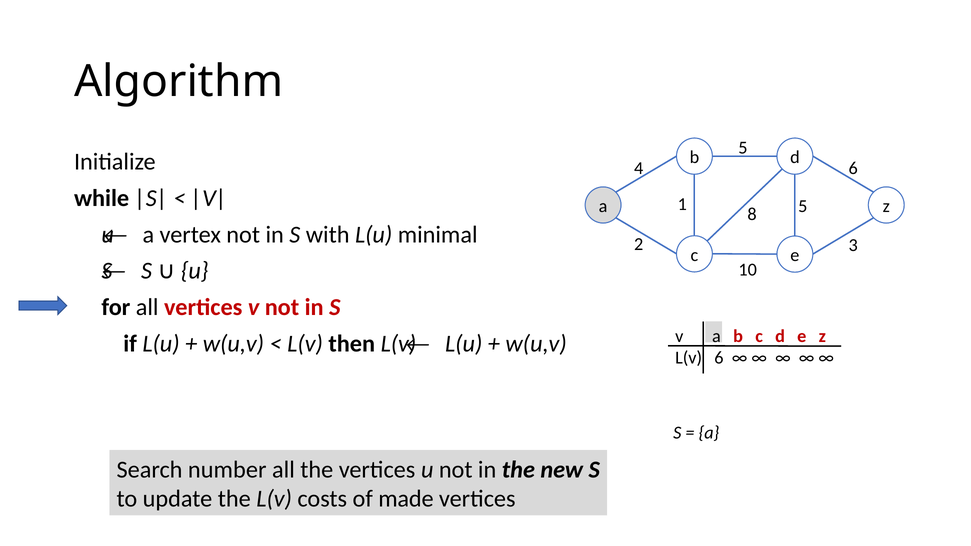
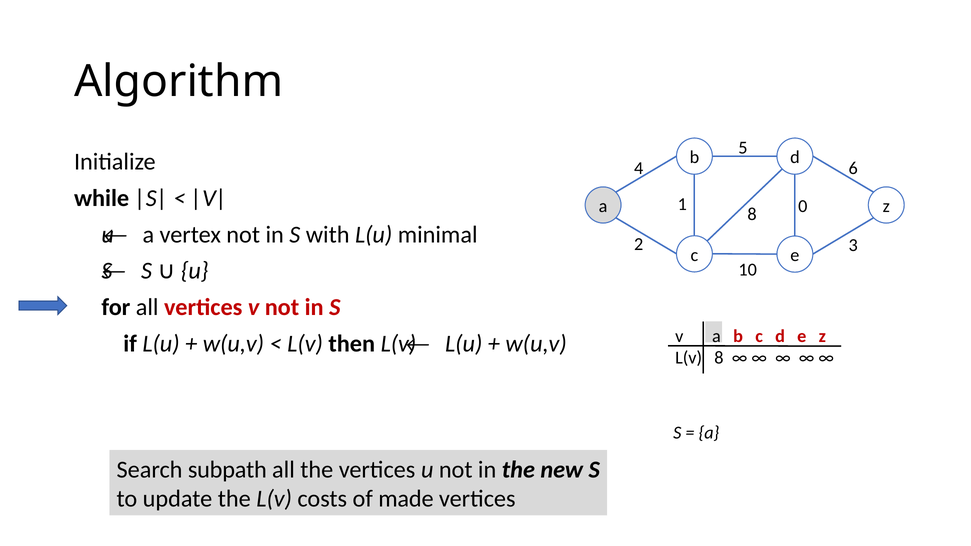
8 5: 5 -> 0
L(v 6: 6 -> 8
number: number -> subpath
